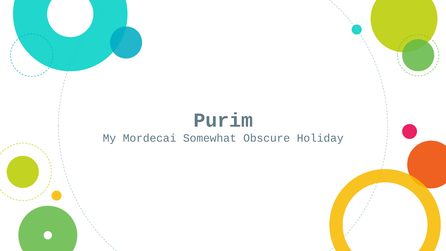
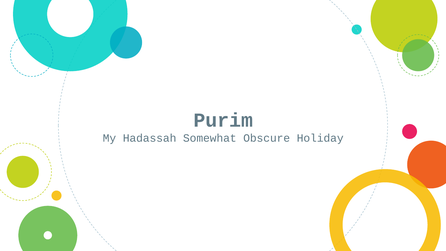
Mordecai: Mordecai -> Hadassah
